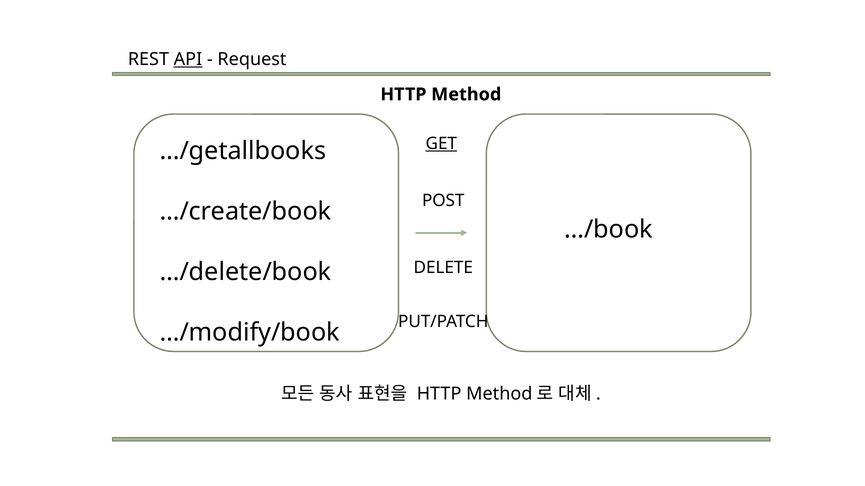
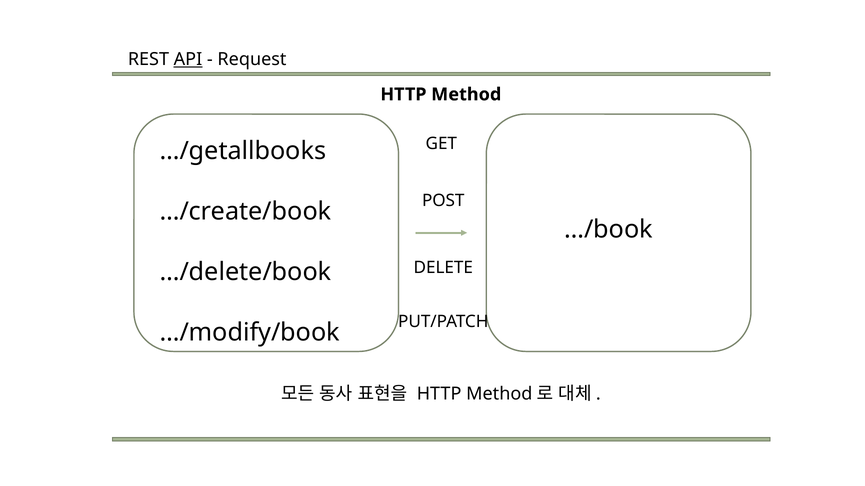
GET underline: present -> none
